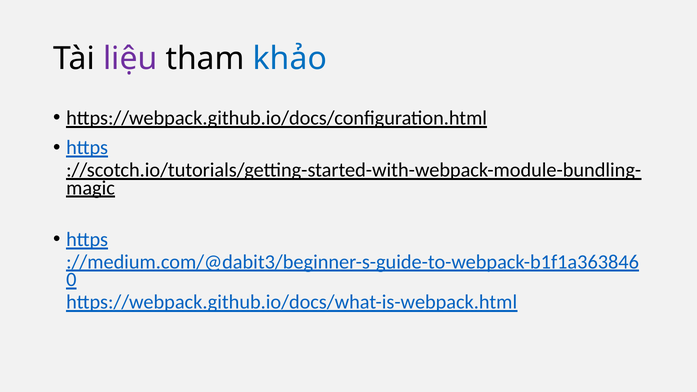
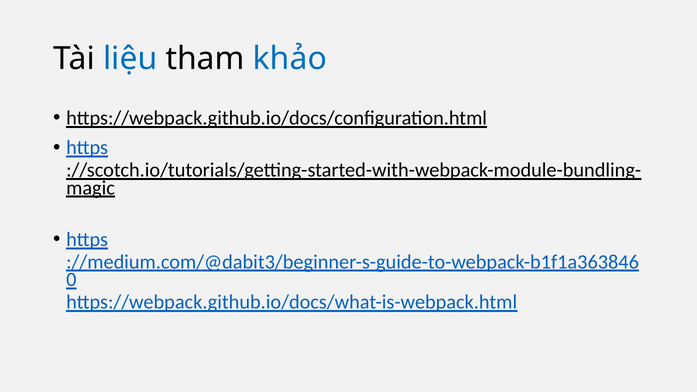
liệu colour: purple -> blue
